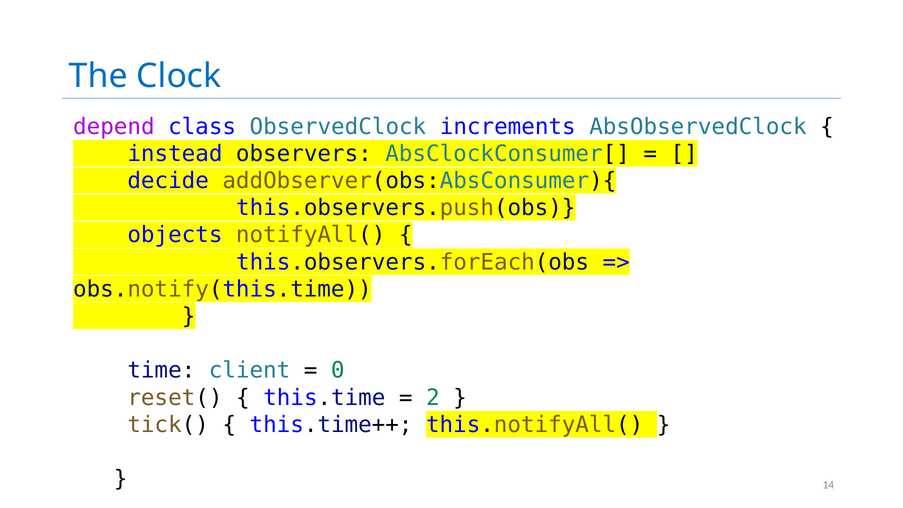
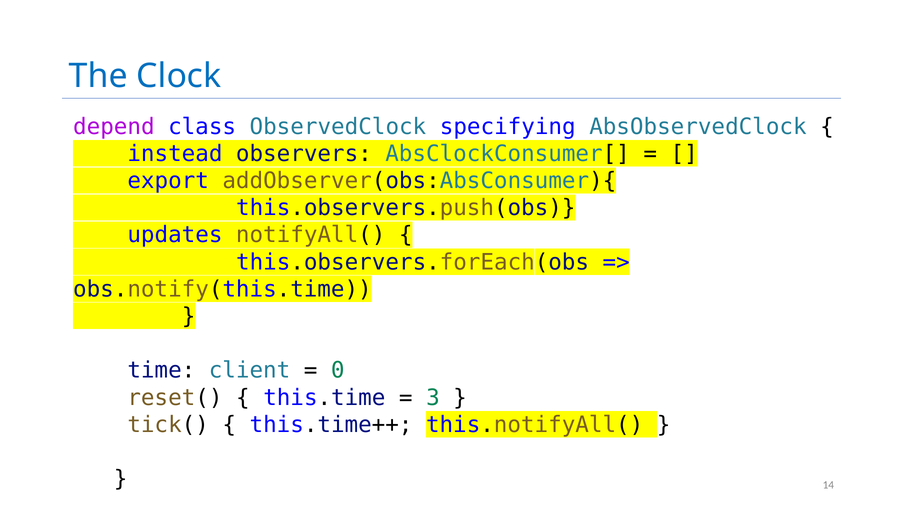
increments: increments -> specifying
decide: decide -> export
objects: objects -> updates
2: 2 -> 3
